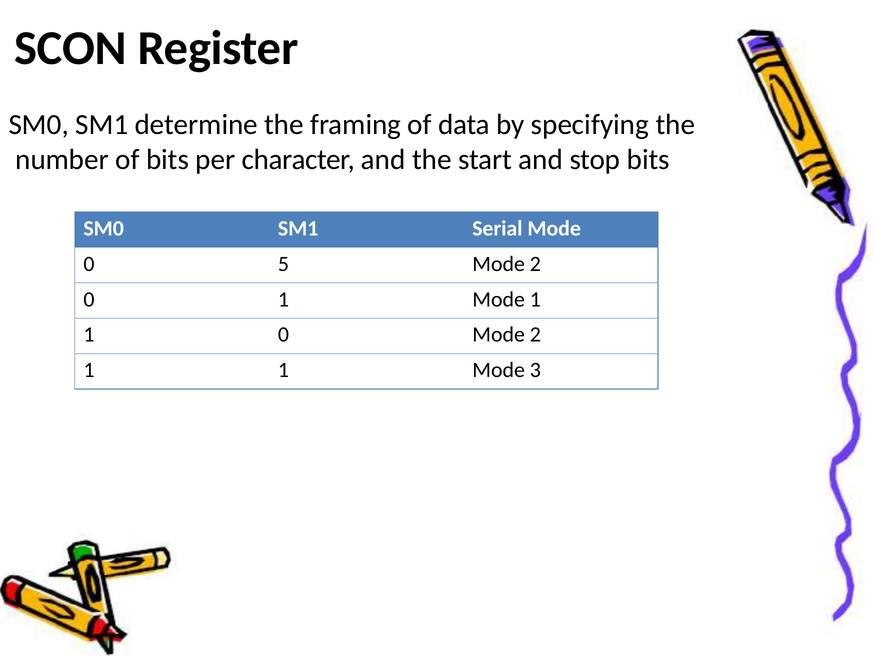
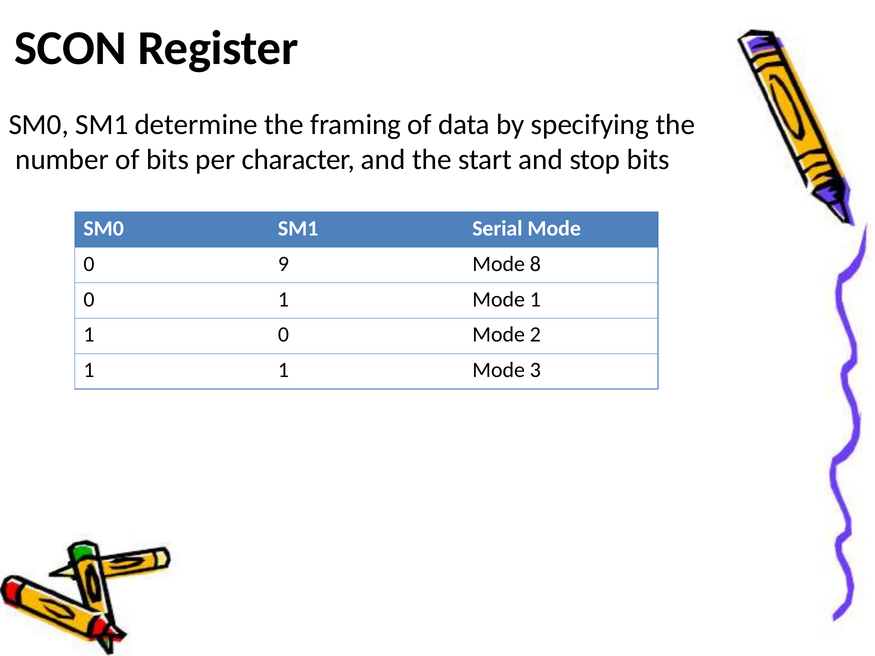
5: 5 -> 9
2 at (535, 264): 2 -> 8
